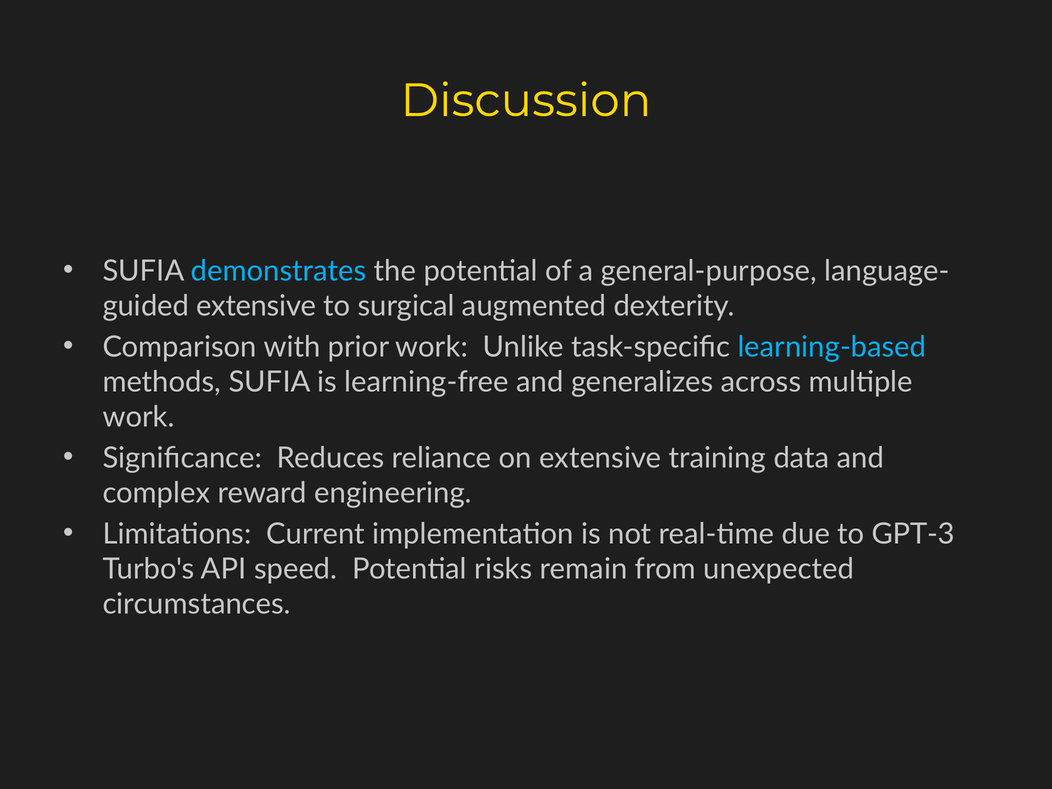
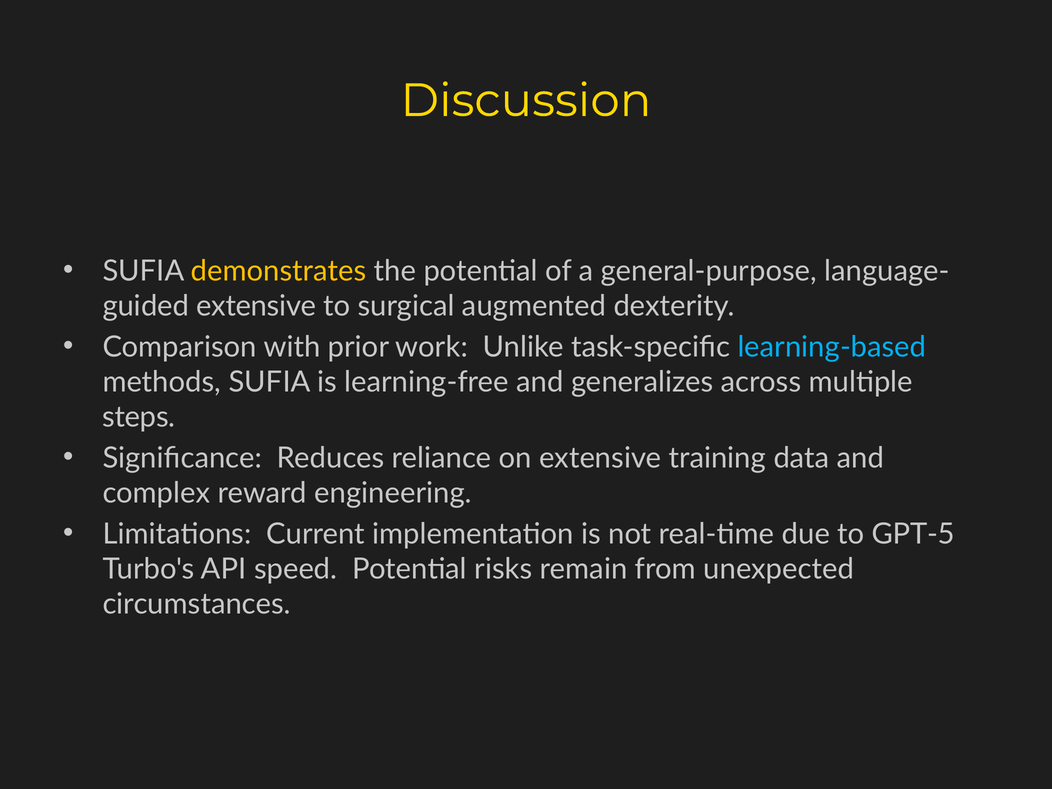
demonstrates colour: light blue -> yellow
work at (139, 417): work -> steps
GPT-3: GPT-3 -> GPT-5
